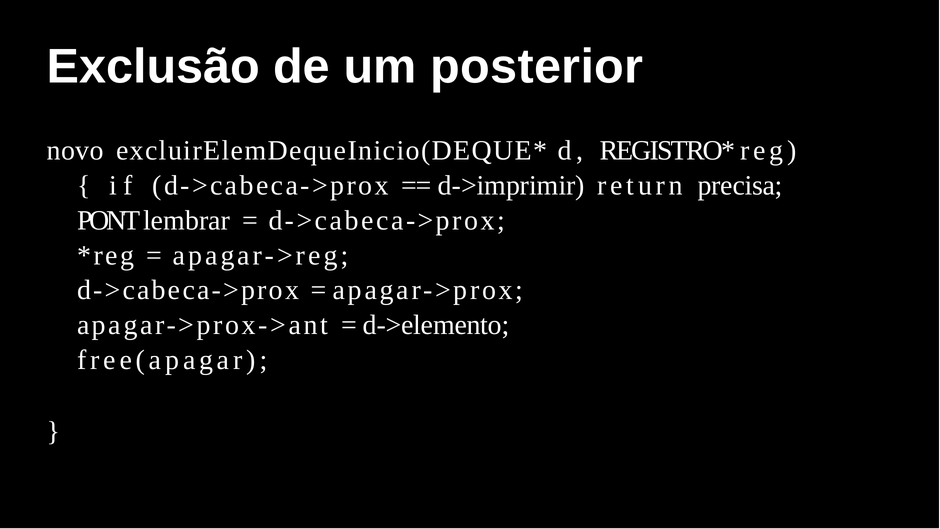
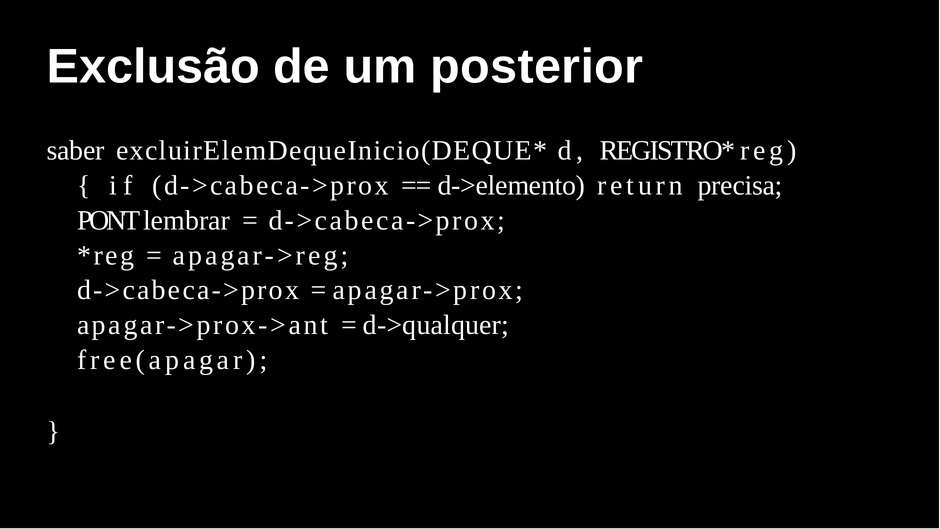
novo: novo -> saber
d->imprimir: d->imprimir -> d->elemento
d->elemento: d->elemento -> d->qualquer
